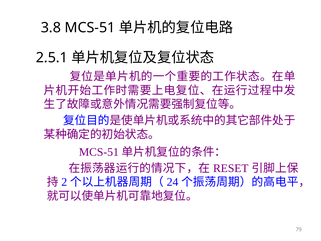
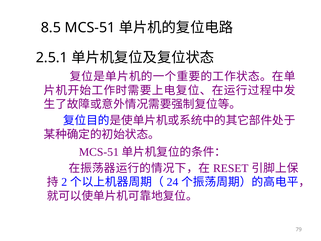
3.8: 3.8 -> 8.5
